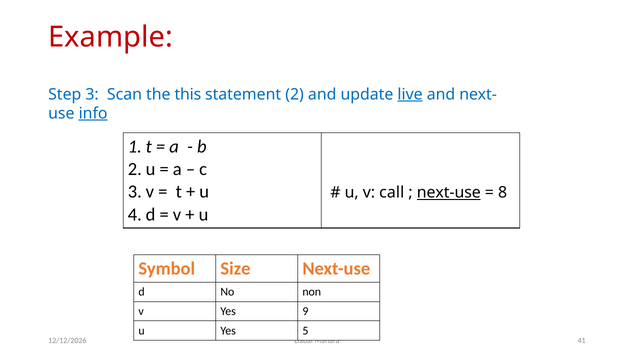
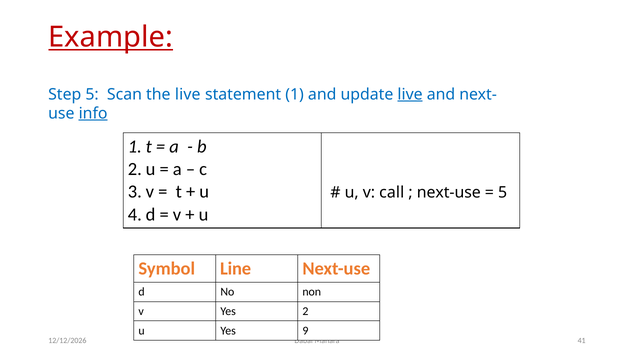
Example underline: none -> present
Step 3: 3 -> 5
the this: this -> live
2: 2 -> 1
next-use at (449, 193) underline: present -> none
8 at (503, 193): 8 -> 5
Size: Size -> Line
9: 9 -> 2
5: 5 -> 9
